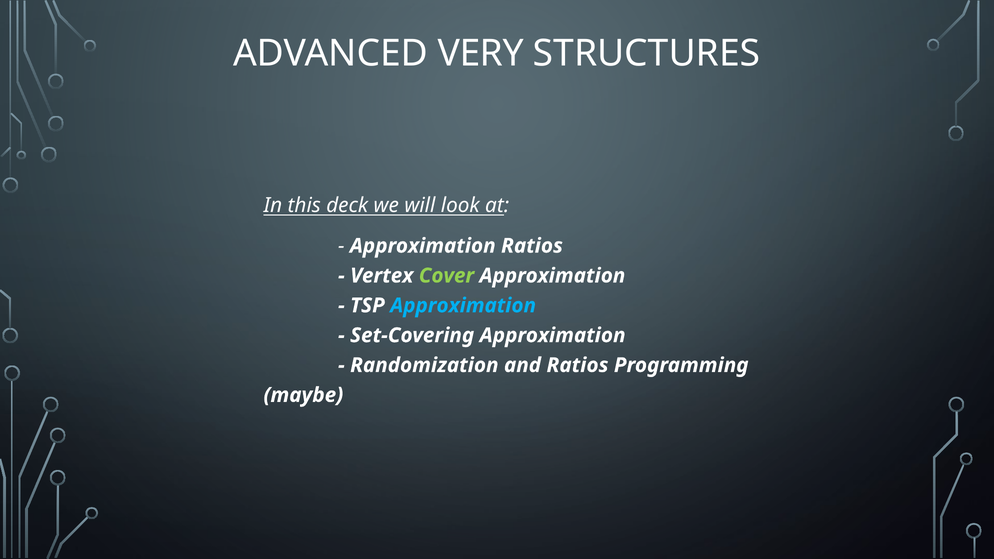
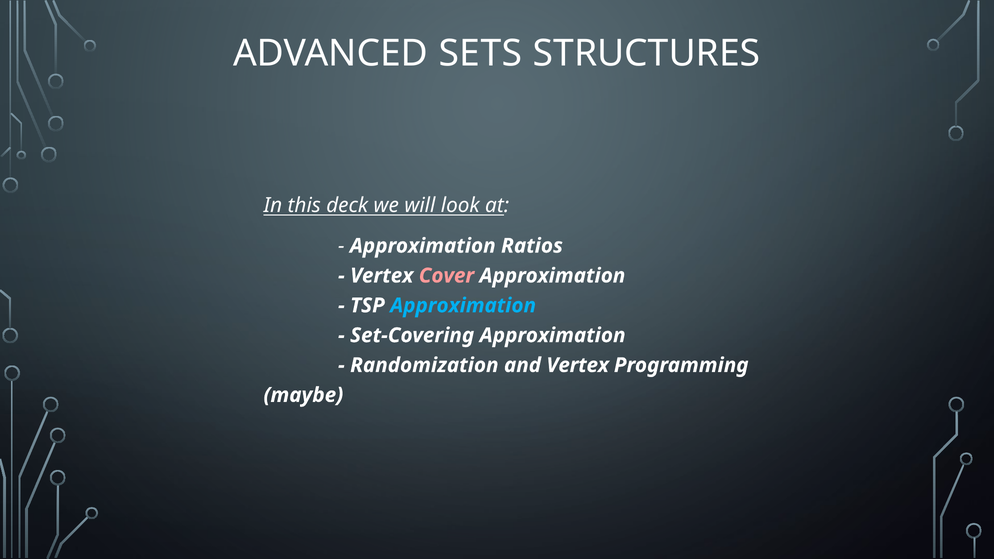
VERY: VERY -> SETS
Cover colour: light green -> pink
and Ratios: Ratios -> Vertex
